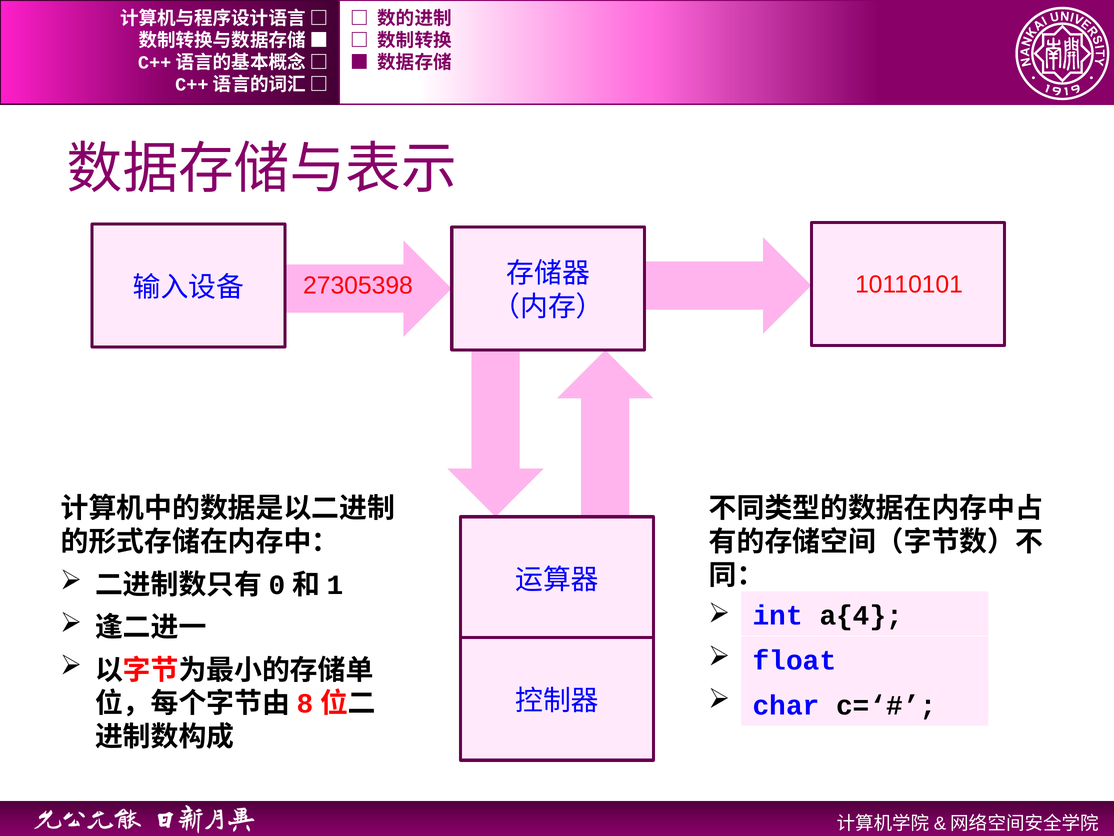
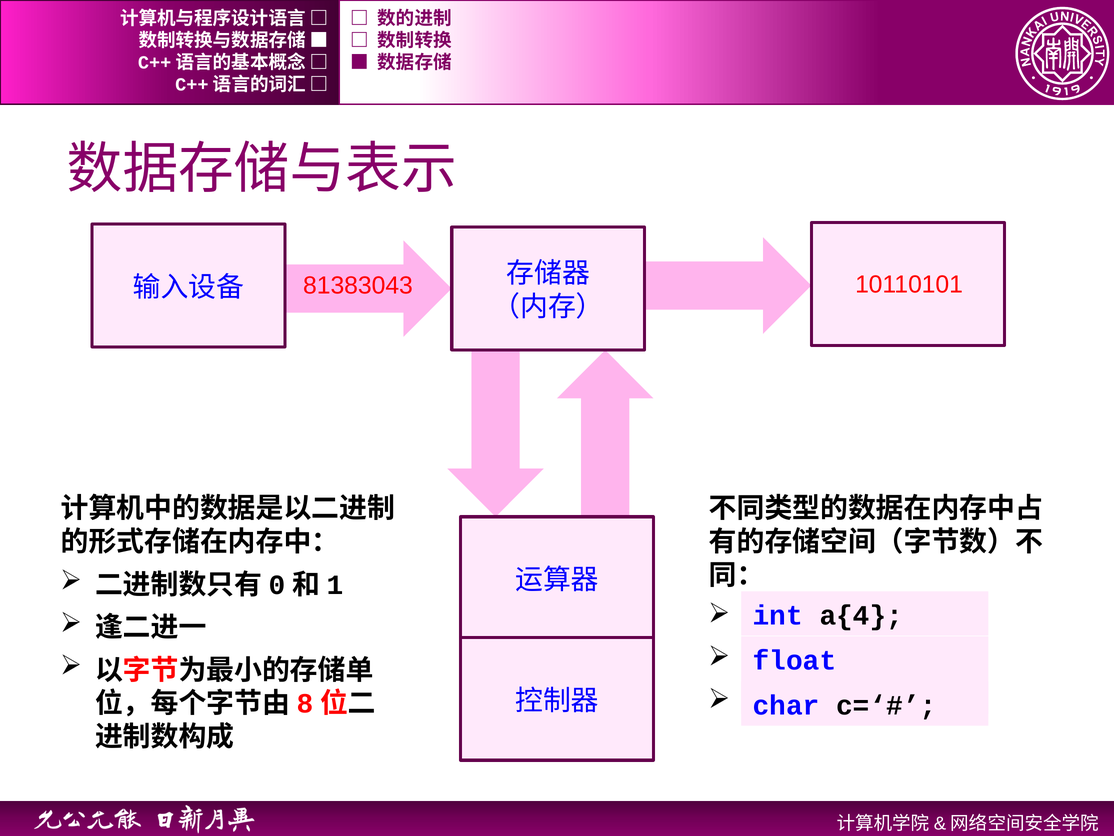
27305398: 27305398 -> 81383043
